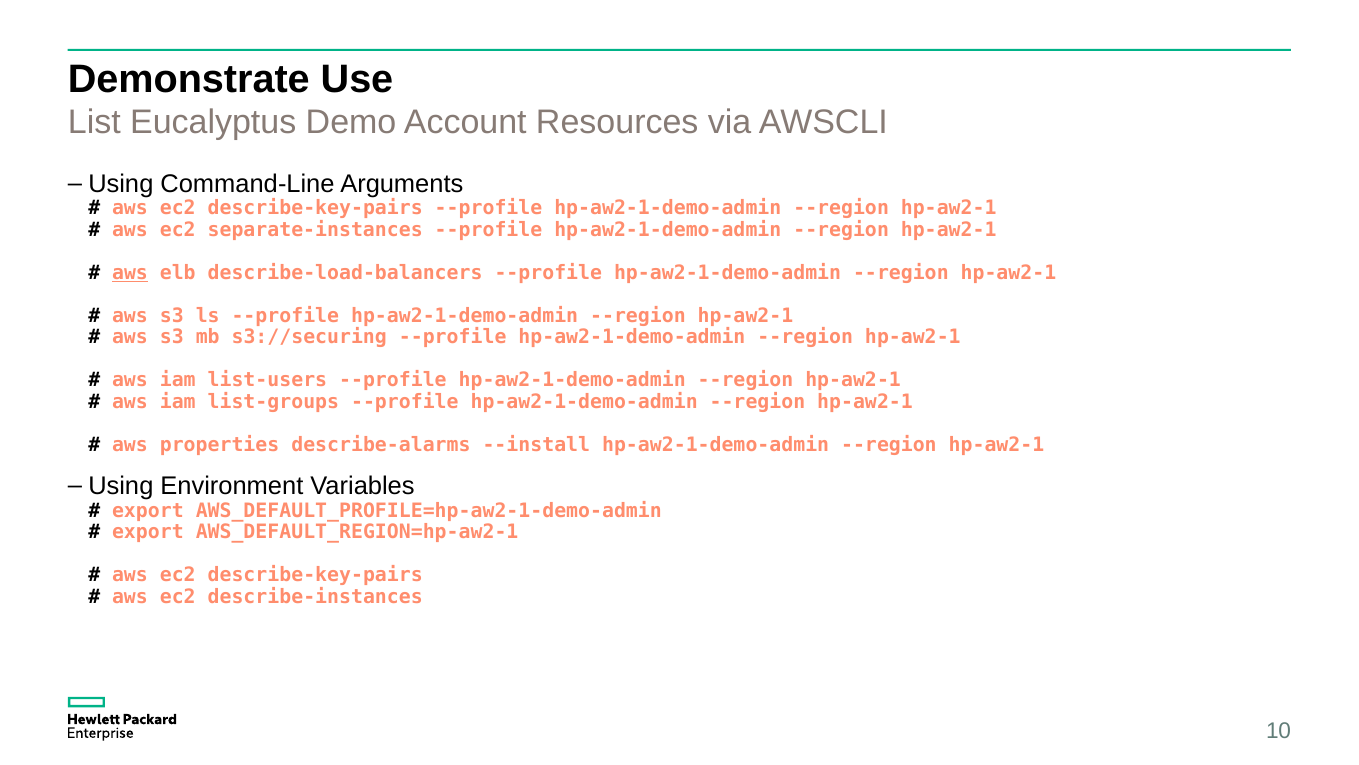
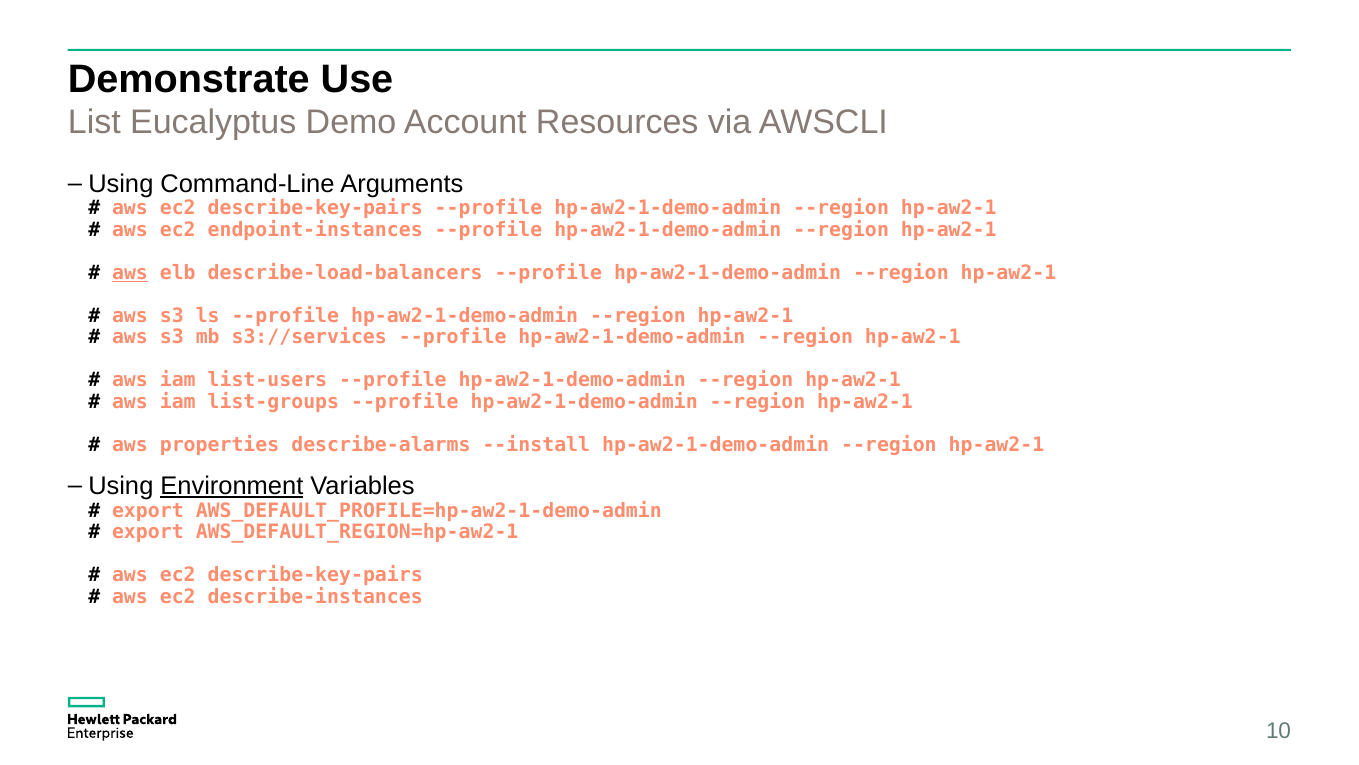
separate-instances: separate-instances -> endpoint-instances
s3://securing: s3://securing -> s3://services
Environment underline: none -> present
